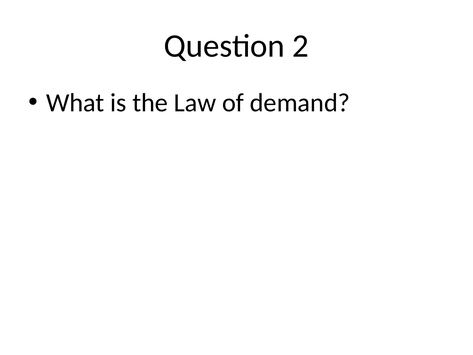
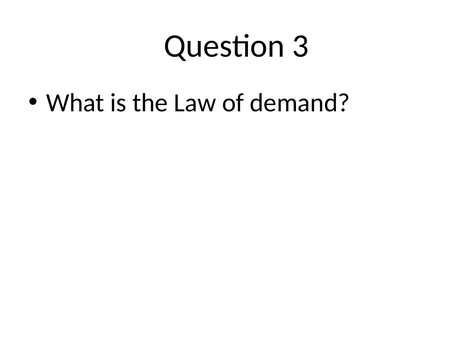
2: 2 -> 3
